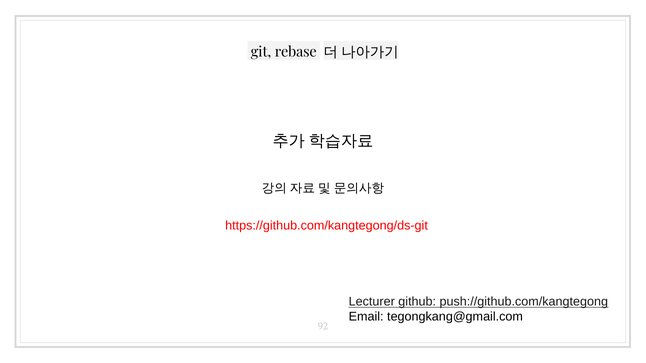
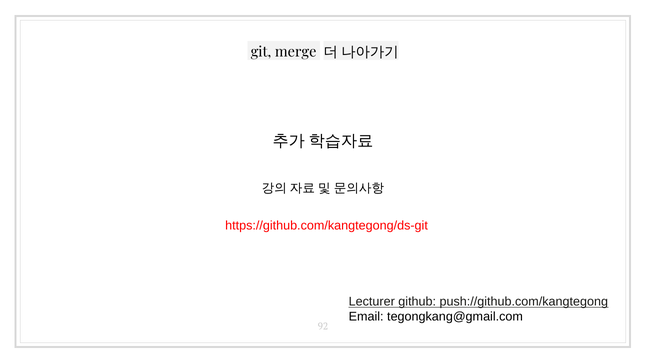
rebase: rebase -> merge
